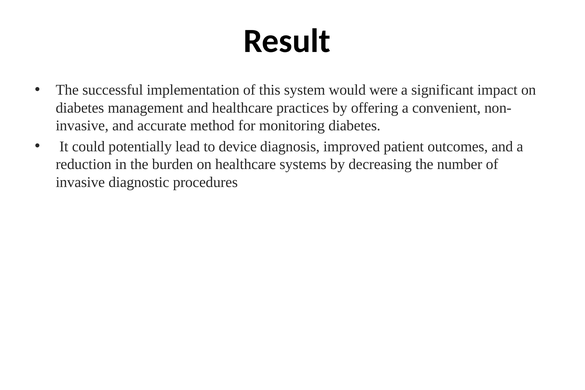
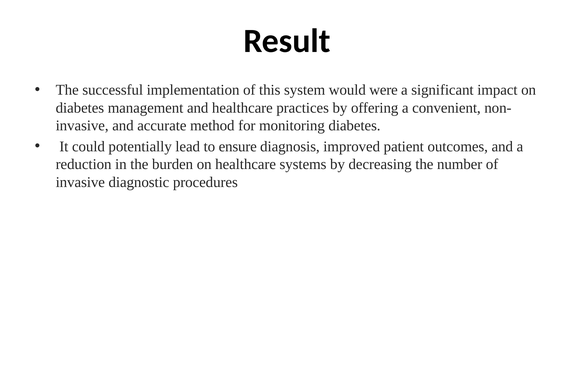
device: device -> ensure
